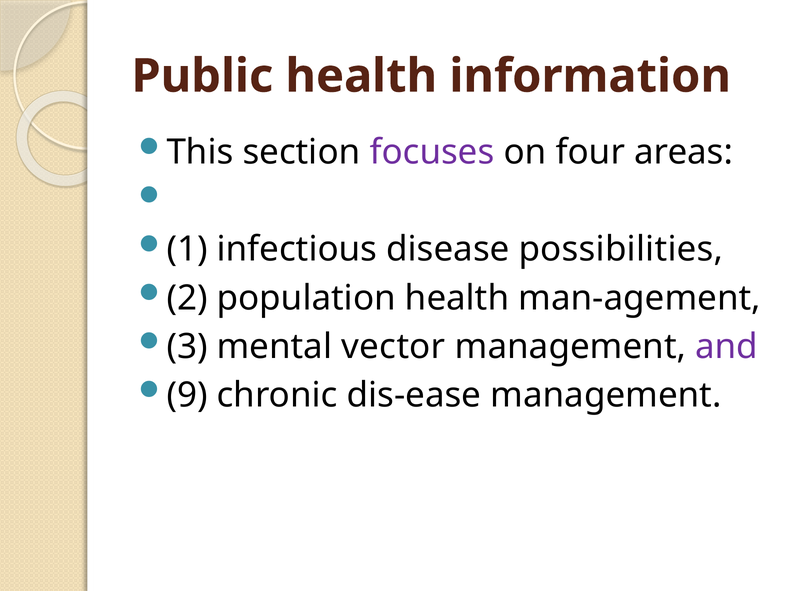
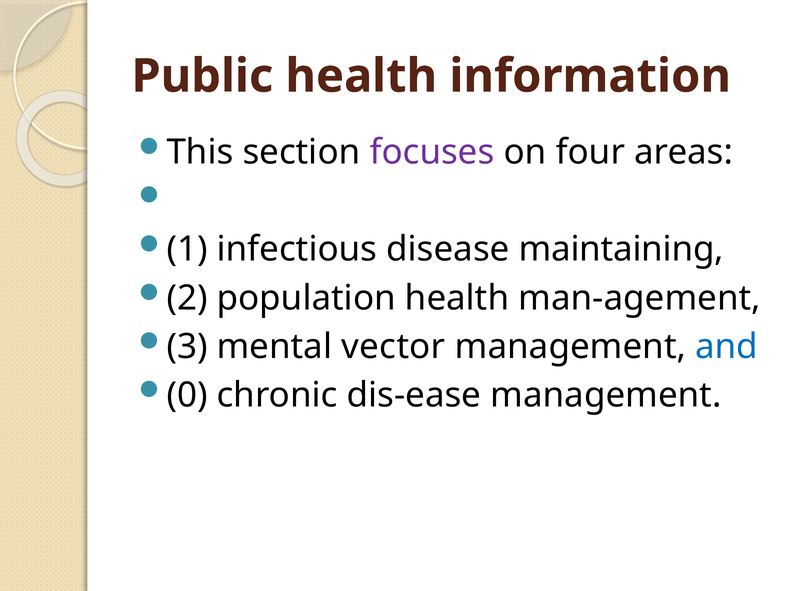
possibilities: possibilities -> maintaining
and colour: purple -> blue
9: 9 -> 0
